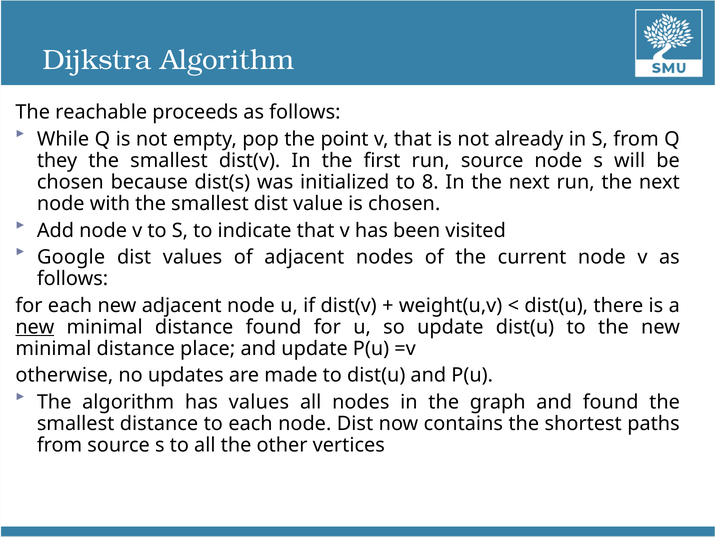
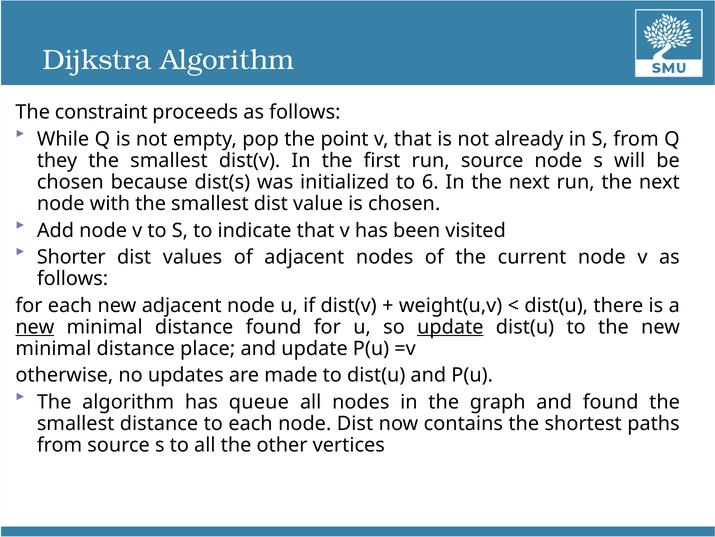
reachable: reachable -> constraint
8: 8 -> 6
Google: Google -> Shorter
update at (450, 327) underline: none -> present
has values: values -> queue
